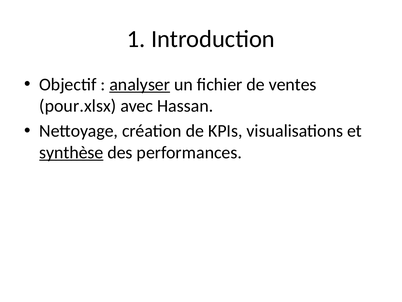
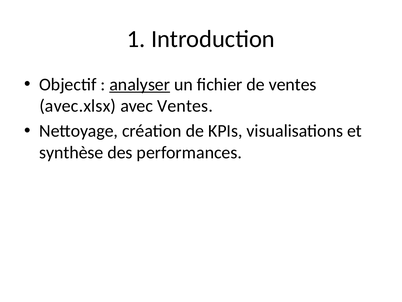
pour.xlsx: pour.xlsx -> avec.xlsx
avec Hassan: Hassan -> Ventes
synthèse underline: present -> none
